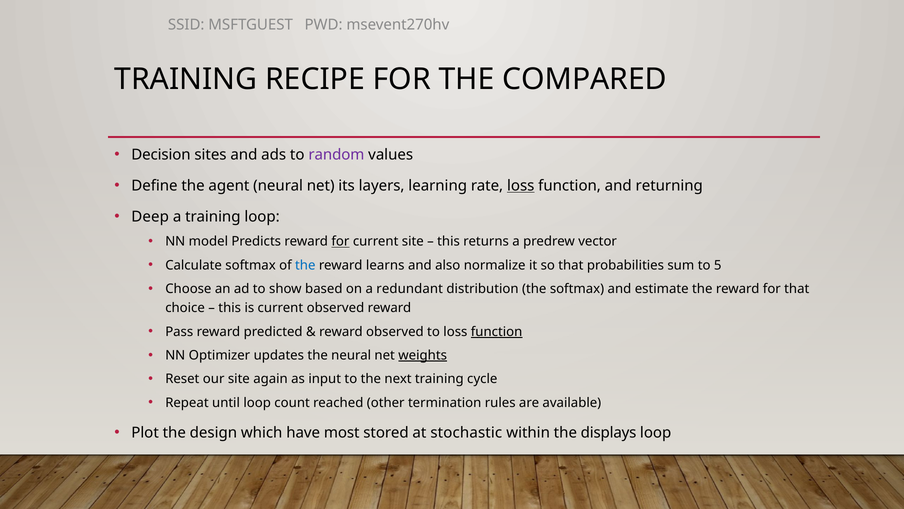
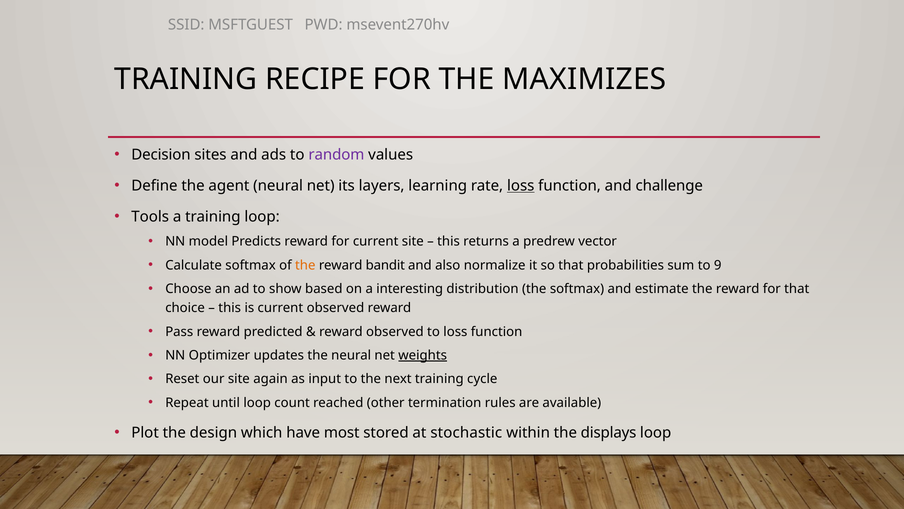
COMPARED: COMPARED -> MAXIMIZES
returning: returning -> challenge
Deep: Deep -> Tools
for at (340, 241) underline: present -> none
the at (305, 265) colour: blue -> orange
learns: learns -> bandit
5: 5 -> 9
redundant: redundant -> interesting
function at (497, 331) underline: present -> none
